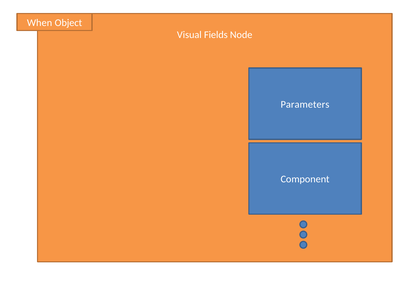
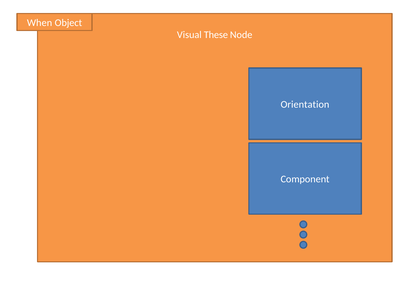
Fields: Fields -> These
Parameters: Parameters -> Orientation
